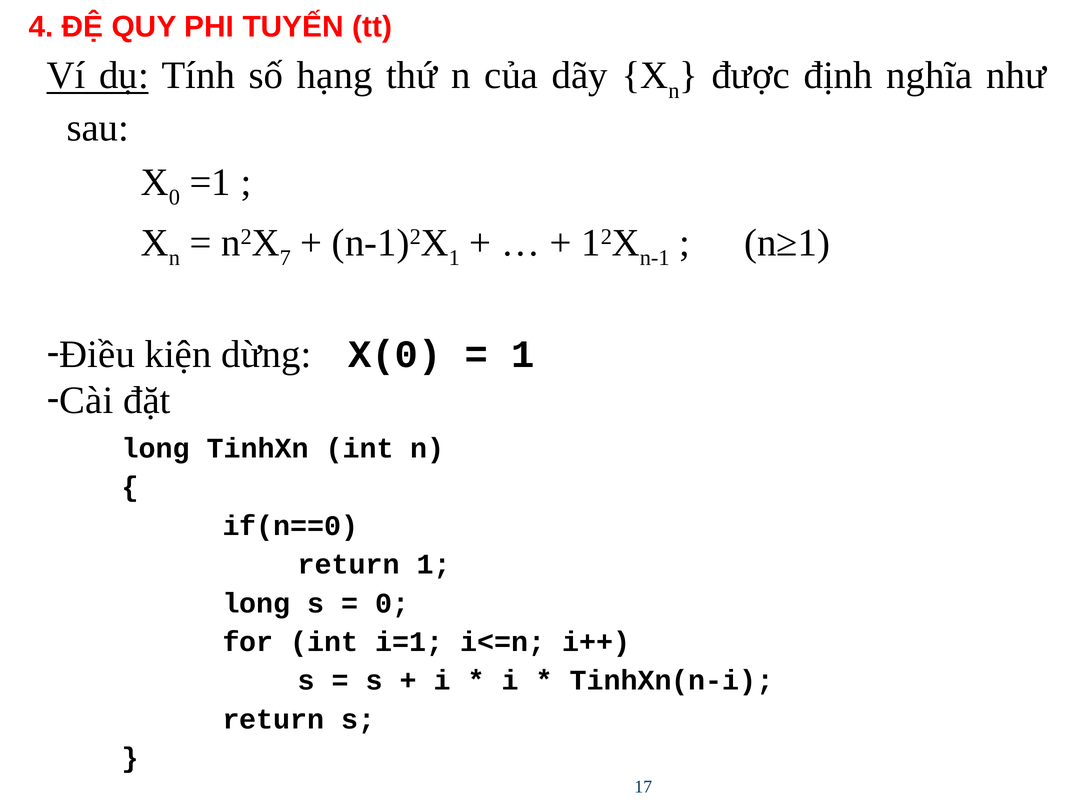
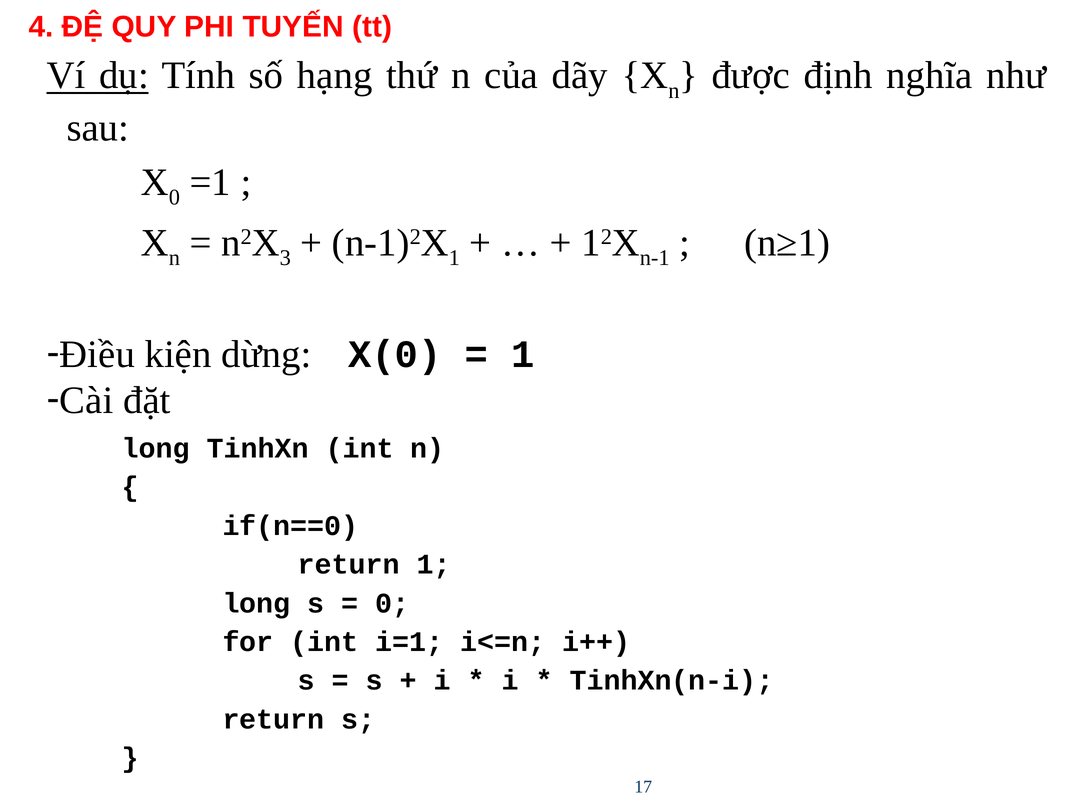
7: 7 -> 3
